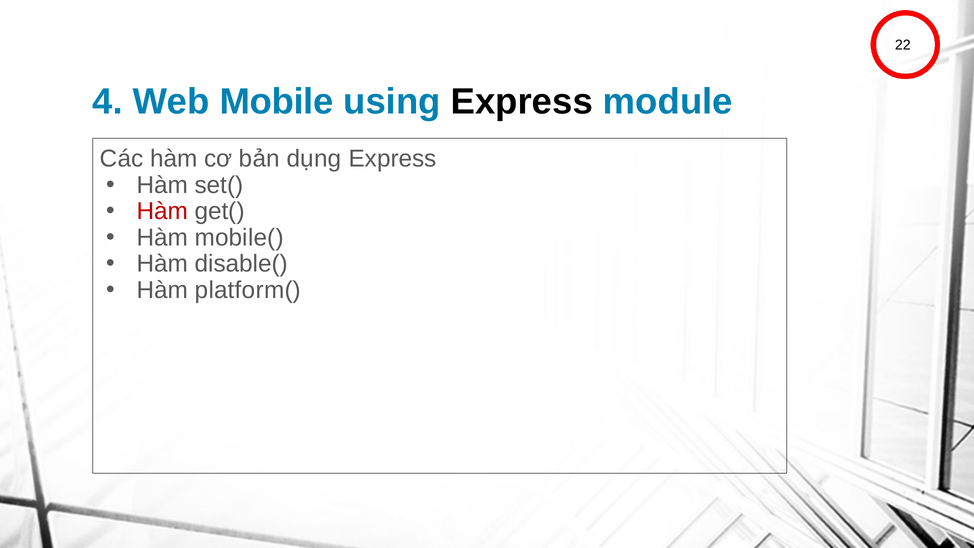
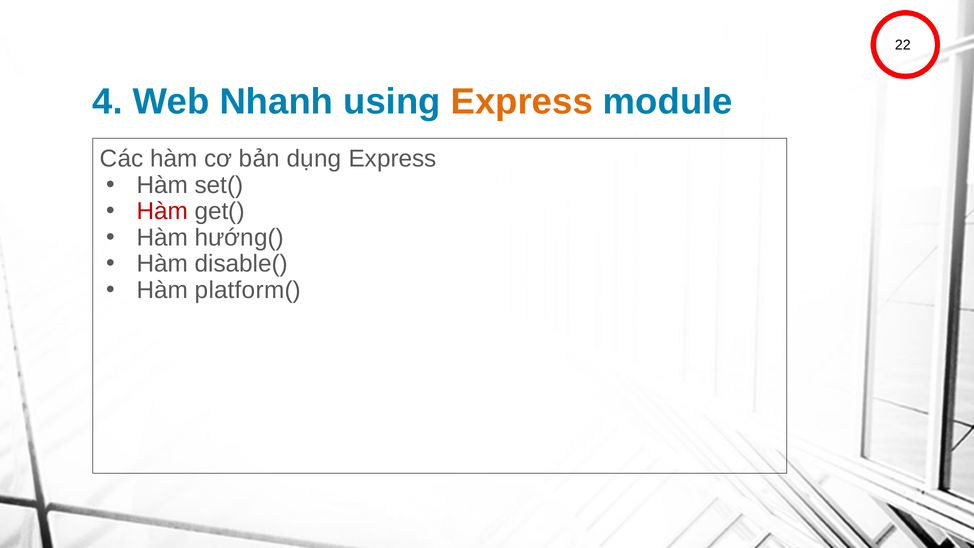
Mobile: Mobile -> Nhanh
Express at (522, 101) colour: black -> orange
mobile(: mobile( -> hướng(
